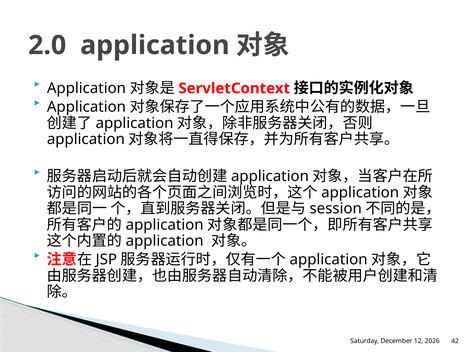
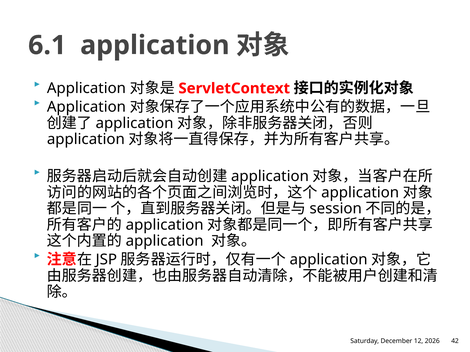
2.0: 2.0 -> 6.1
